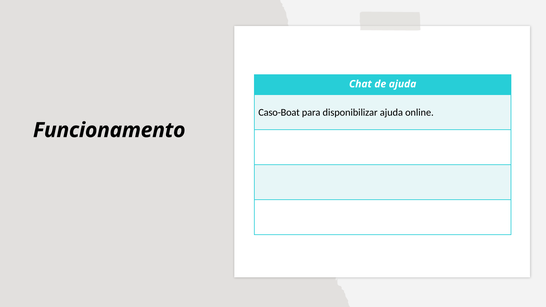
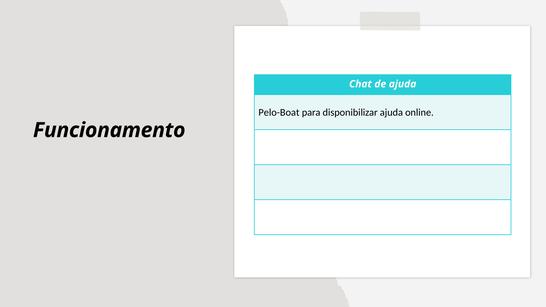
Caso-Boat: Caso-Boat -> Pelo-Boat
